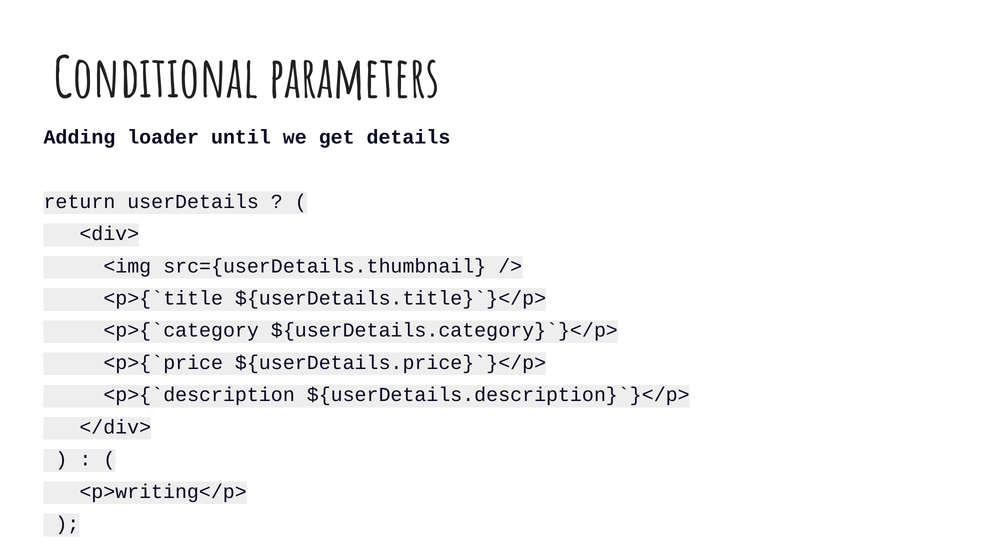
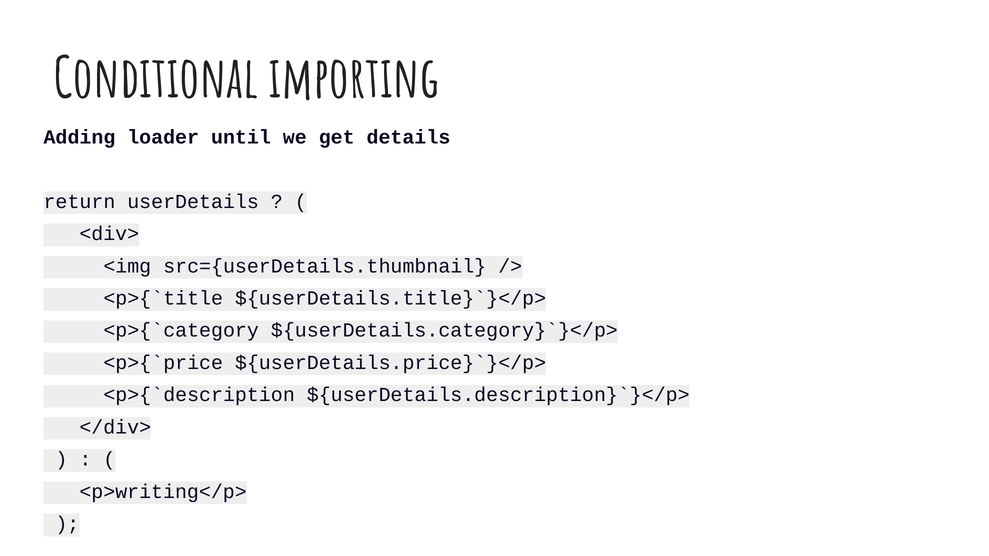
parameters: parameters -> importing
